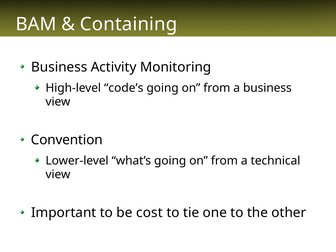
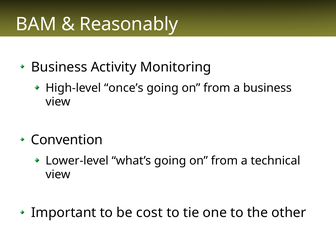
Containing: Containing -> Reasonably
code’s: code’s -> once’s
